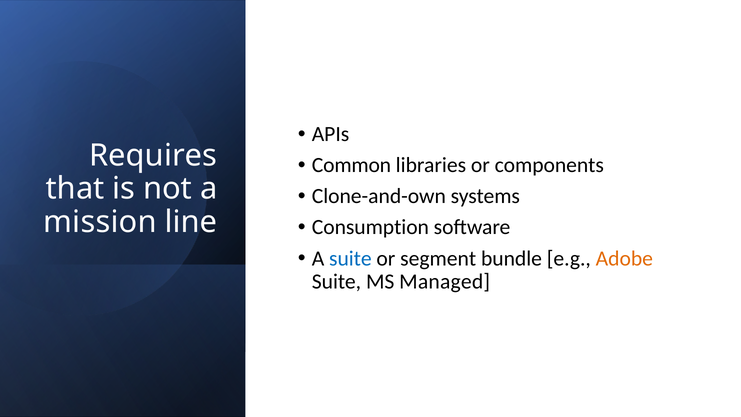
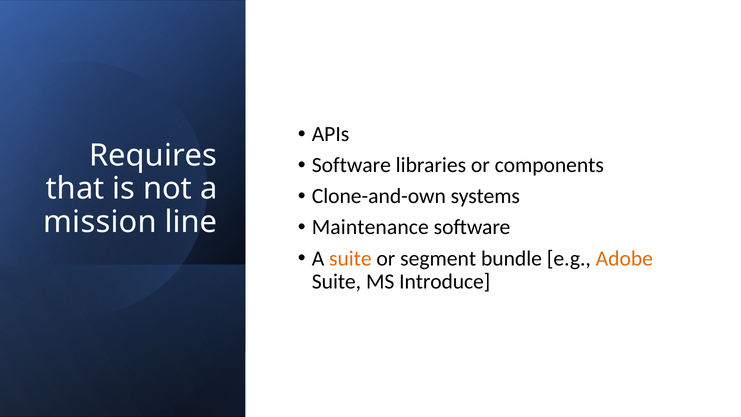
Common at (351, 165): Common -> Software
Consumption: Consumption -> Maintenance
suite at (350, 258) colour: blue -> orange
Managed: Managed -> Introduce
